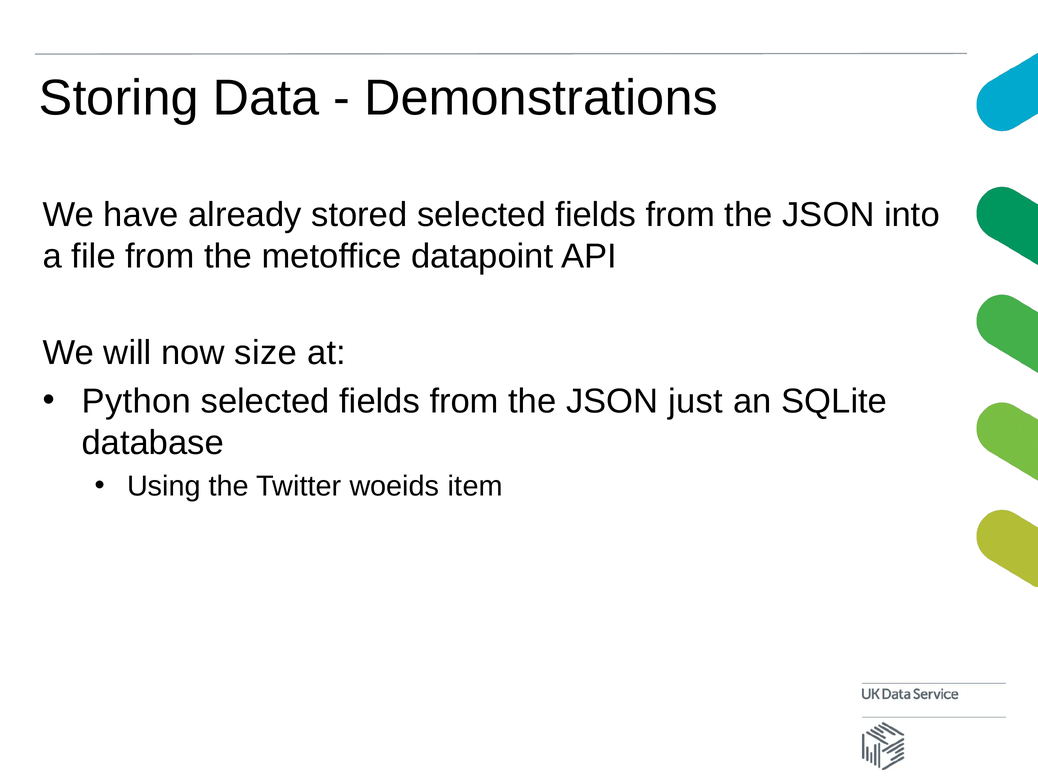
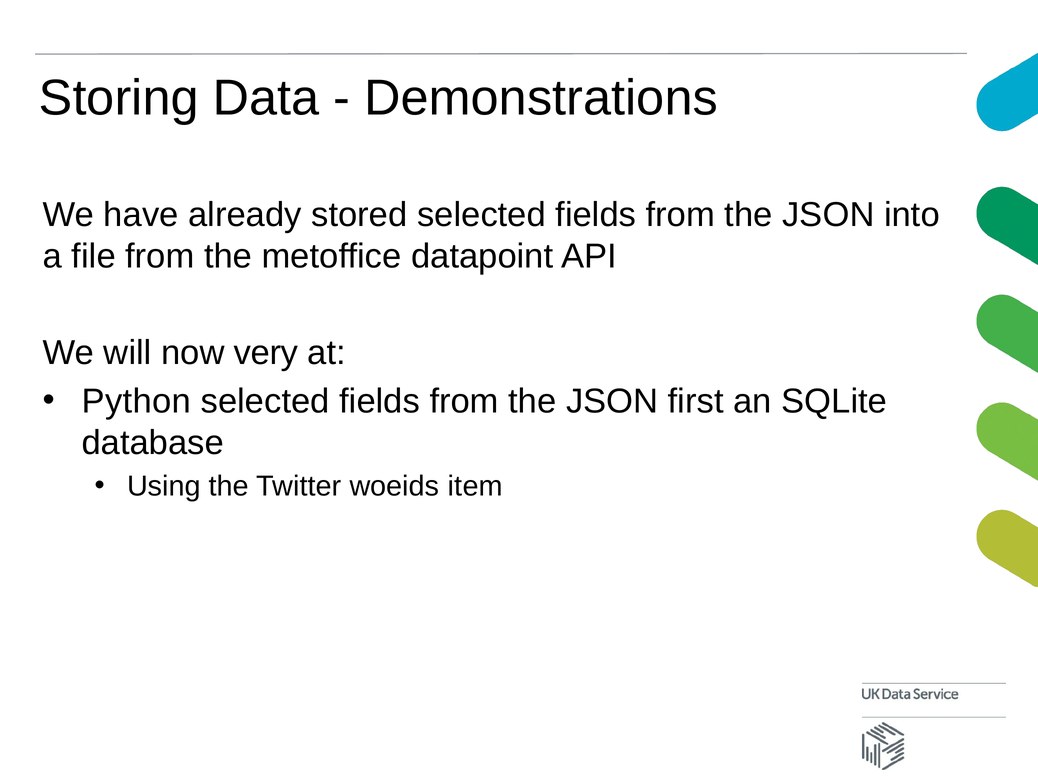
size: size -> very
just: just -> first
